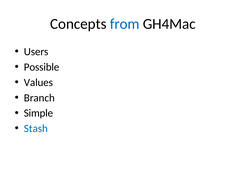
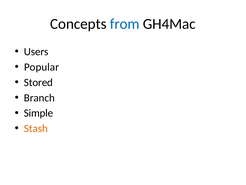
Possible: Possible -> Popular
Values: Values -> Stored
Stash colour: blue -> orange
